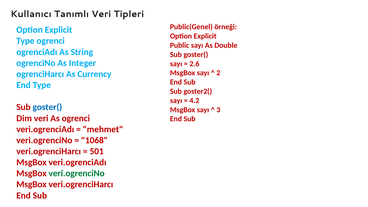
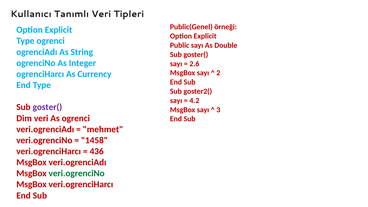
goster( at (47, 107) colour: blue -> purple
1068: 1068 -> 1458
501: 501 -> 436
